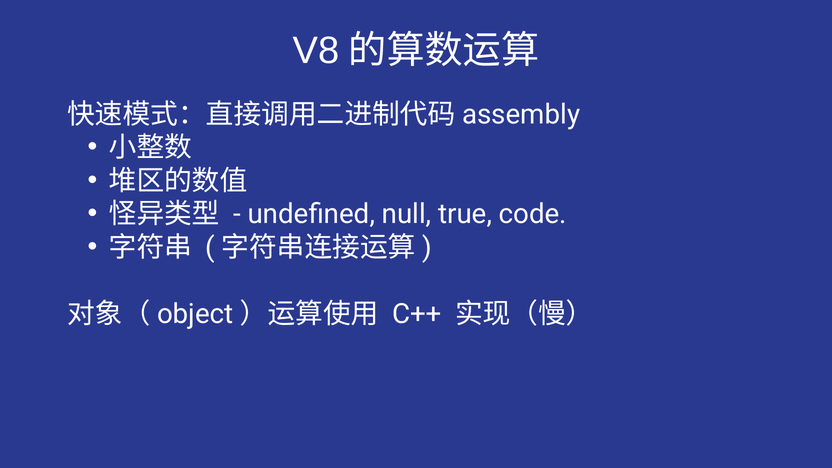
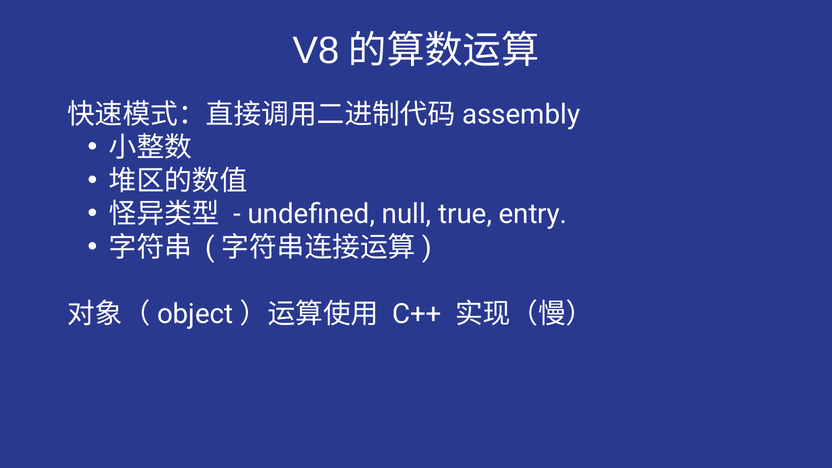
code: code -> entry
